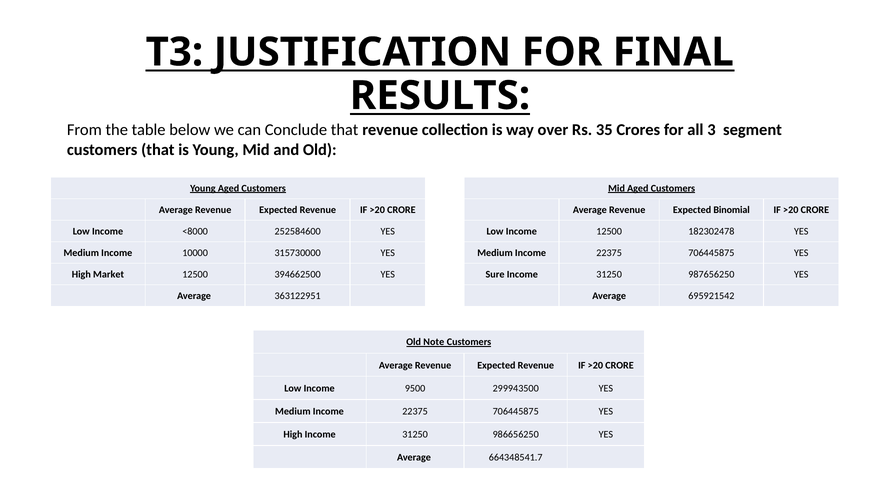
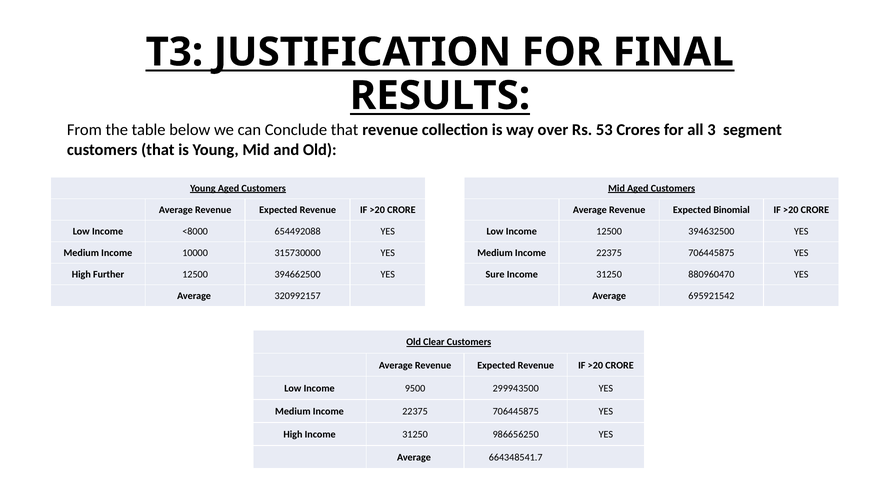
35: 35 -> 53
252584600: 252584600 -> 654492088
182302478: 182302478 -> 394632500
Market: Market -> Further
987656250: 987656250 -> 880960470
363122951: 363122951 -> 320992157
Note: Note -> Clear
